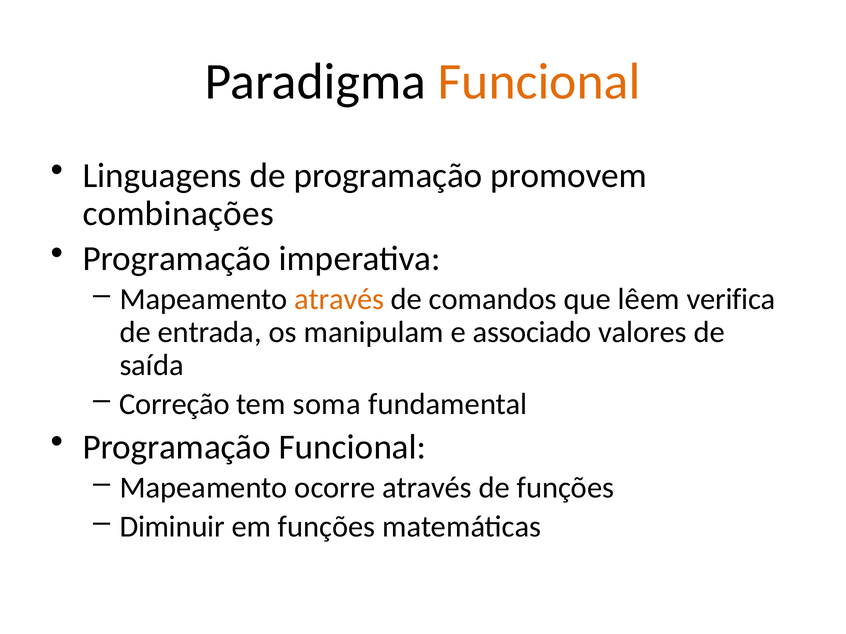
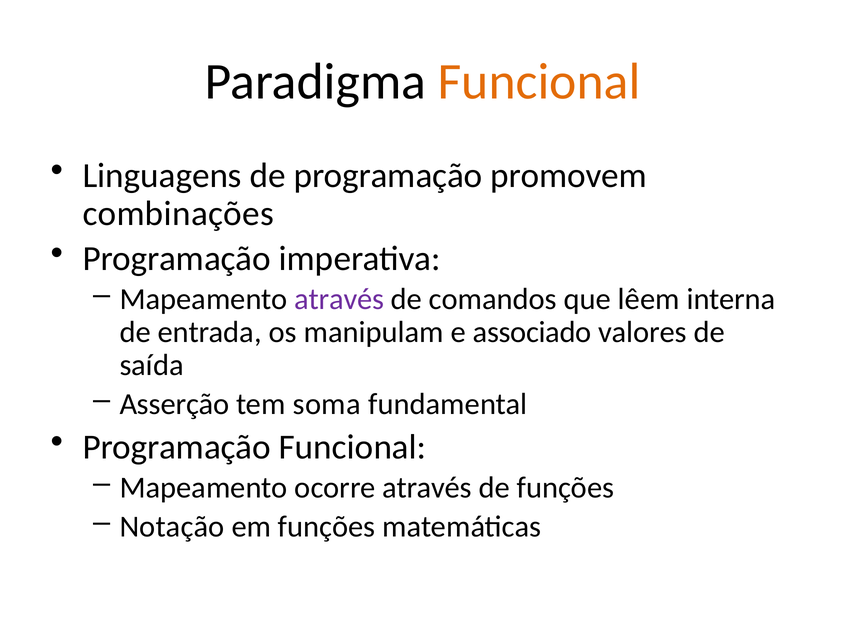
através at (339, 300) colour: orange -> purple
verifica: verifica -> interna
Correção: Correção -> Asserção
Diminuir: Diminuir -> Notação
